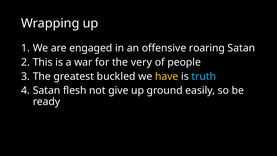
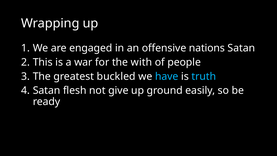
roaring: roaring -> nations
very: very -> with
have colour: yellow -> light blue
